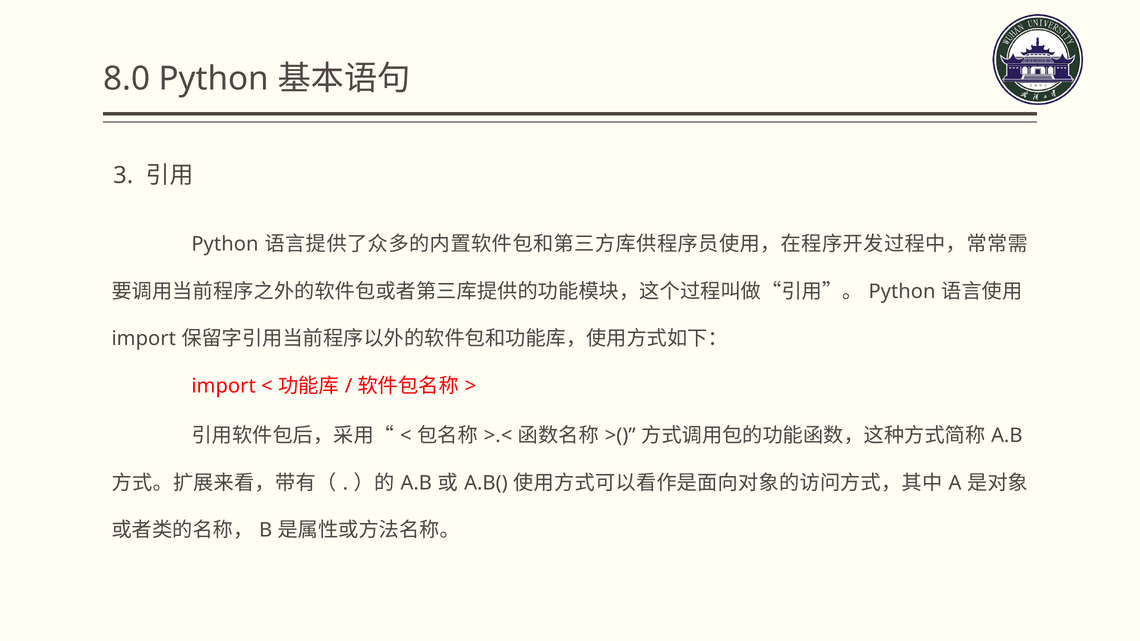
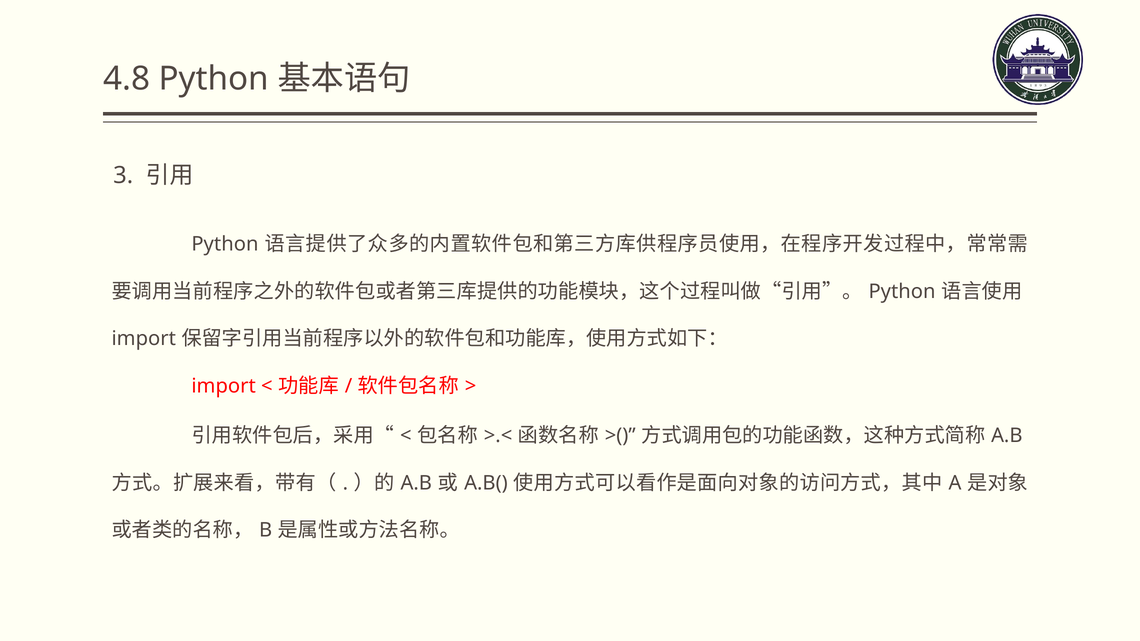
8.0: 8.0 -> 4.8
